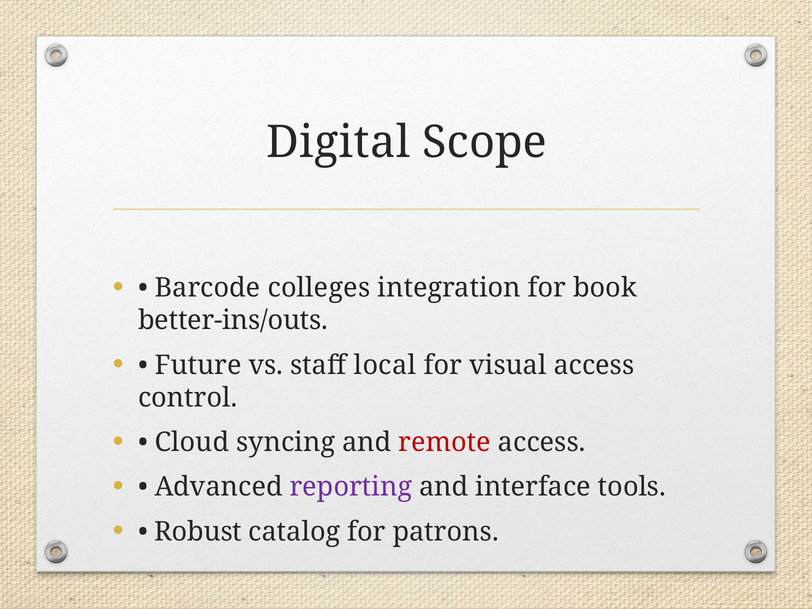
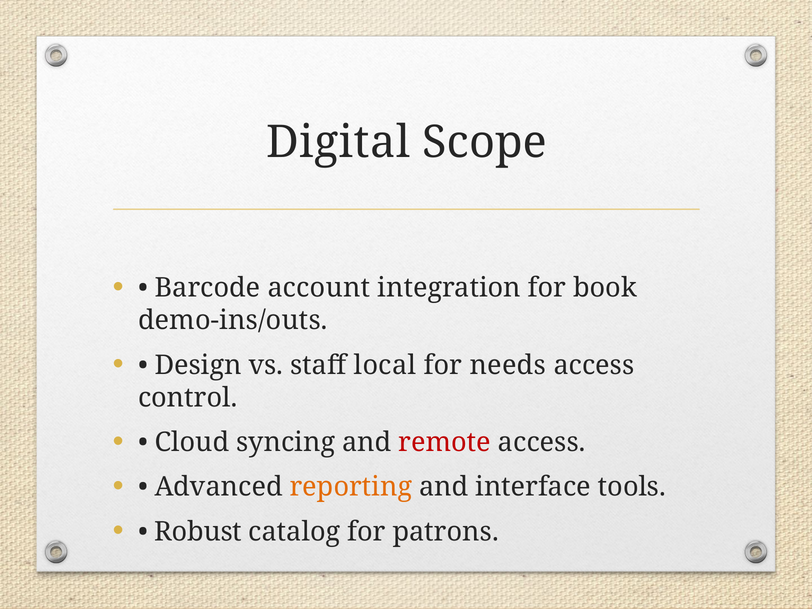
colleges: colleges -> account
better-ins/outs: better-ins/outs -> demo-ins/outs
Future: Future -> Design
visual: visual -> needs
reporting colour: purple -> orange
